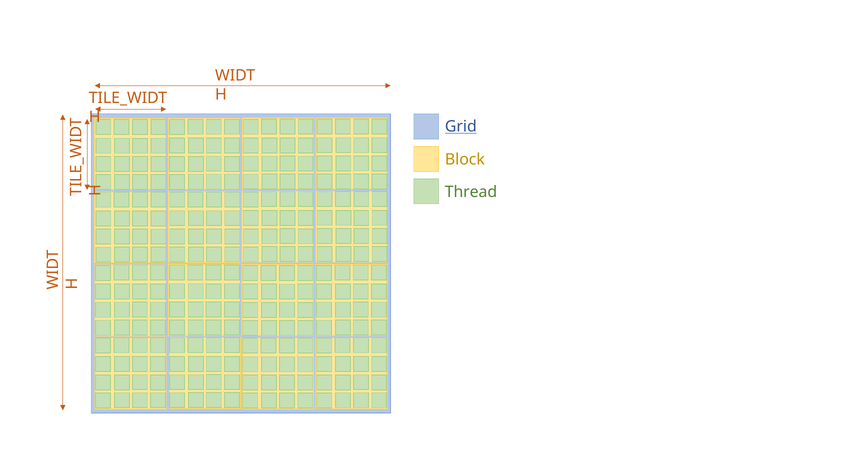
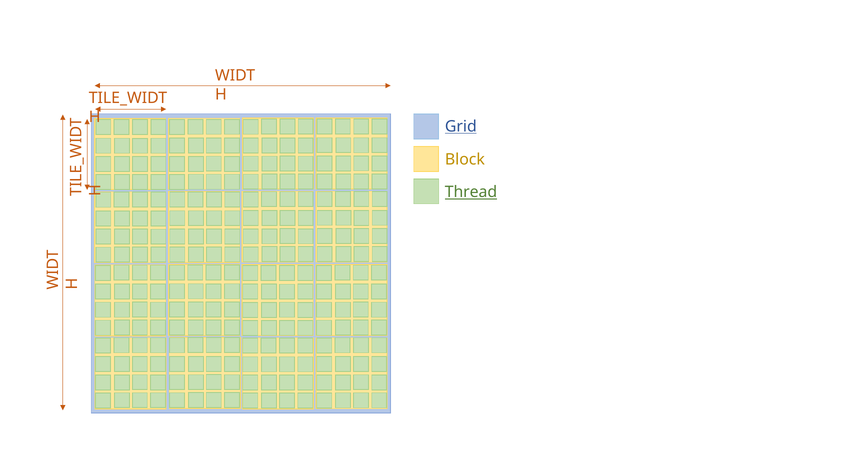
Thread underline: none -> present
